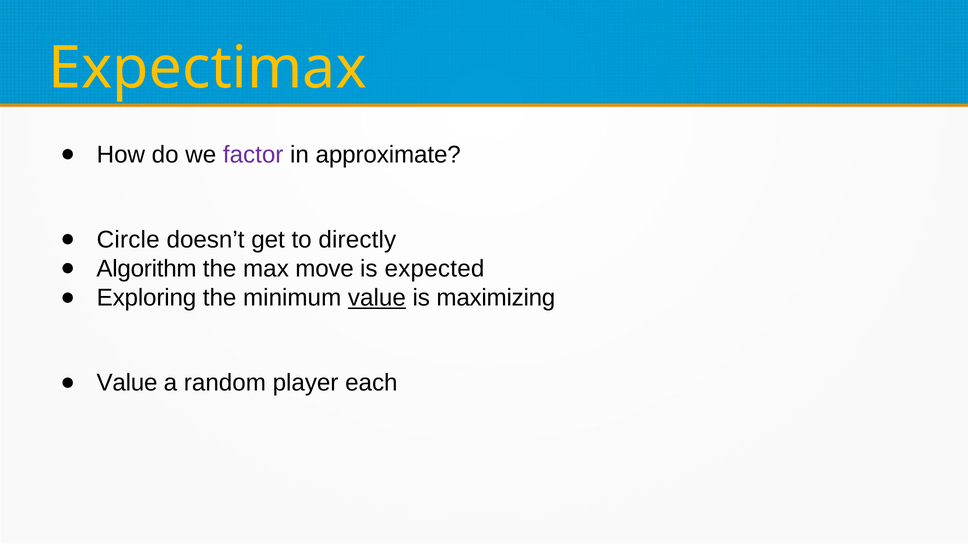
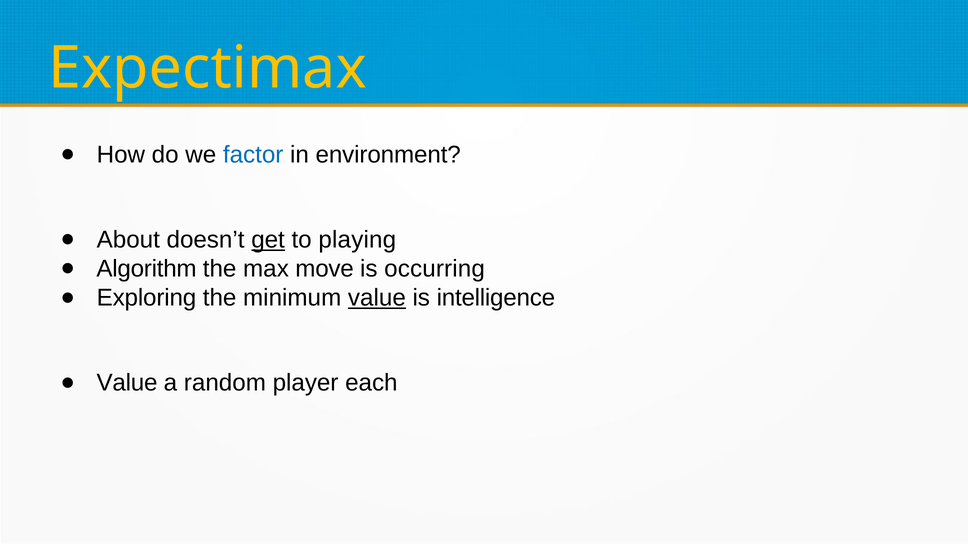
factor colour: purple -> blue
approximate: approximate -> environment
Circle: Circle -> About
get underline: none -> present
directly: directly -> playing
expected: expected -> occurring
maximizing: maximizing -> intelligence
